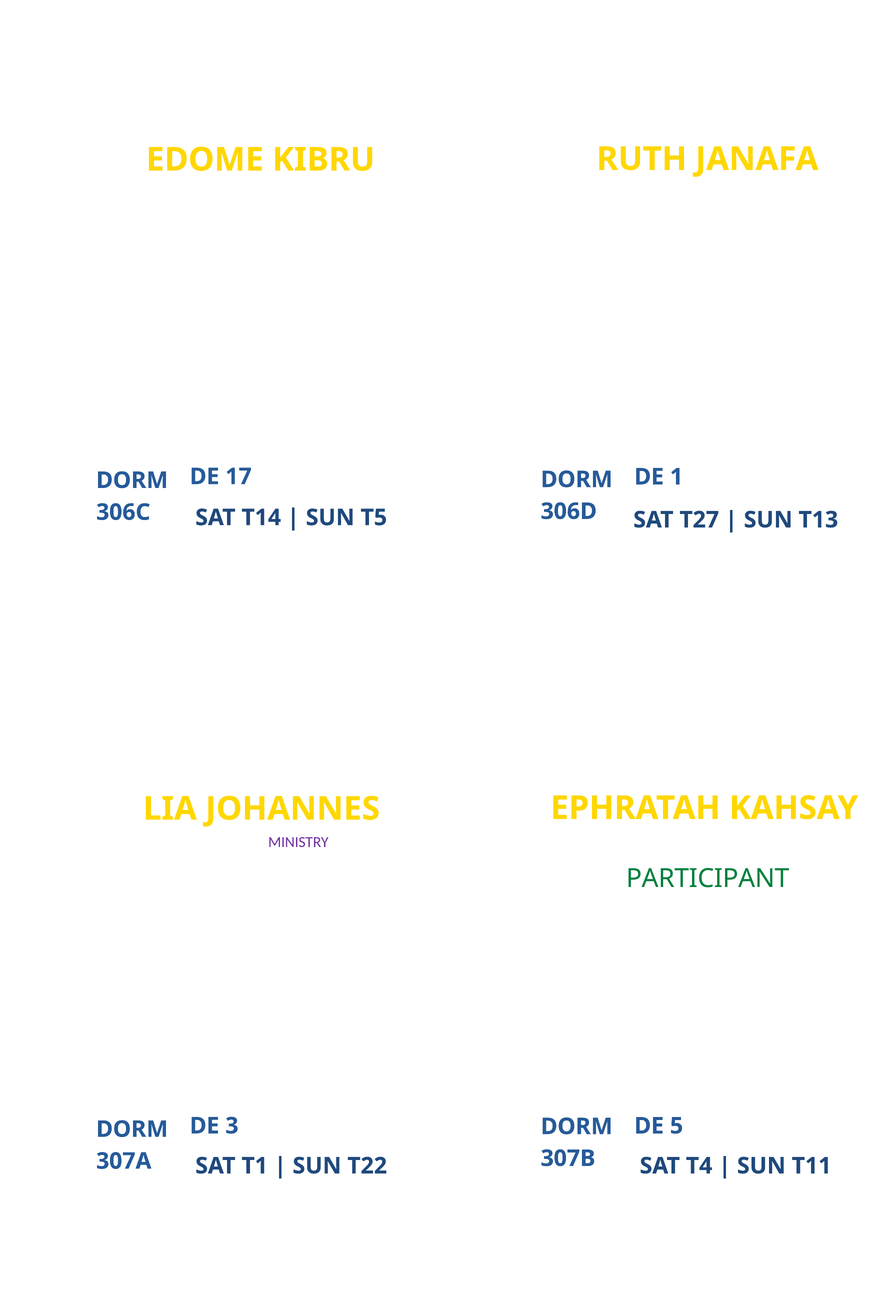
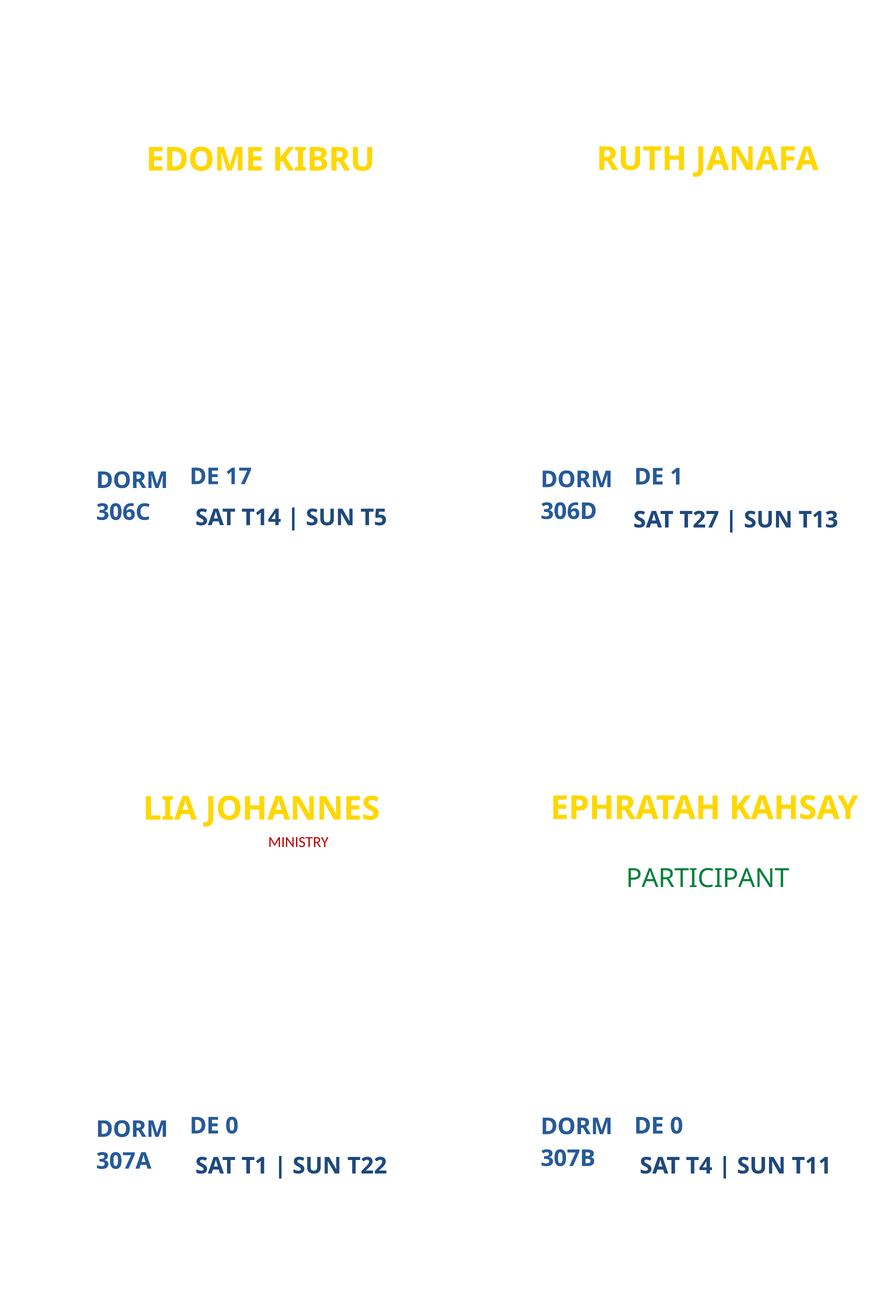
MINISTRY at (298, 842) colour: purple -> red
3 at (232, 1126): 3 -> 0
5 at (677, 1126): 5 -> 0
